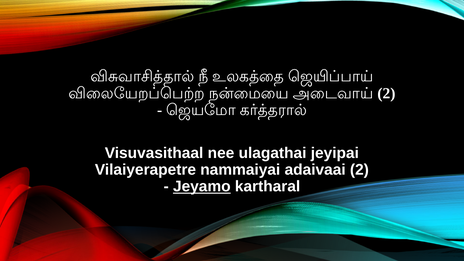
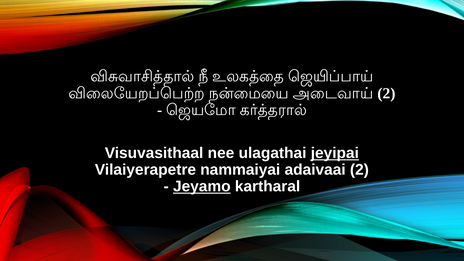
jeyipai underline: none -> present
